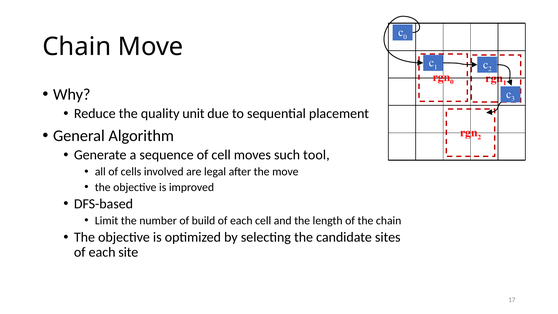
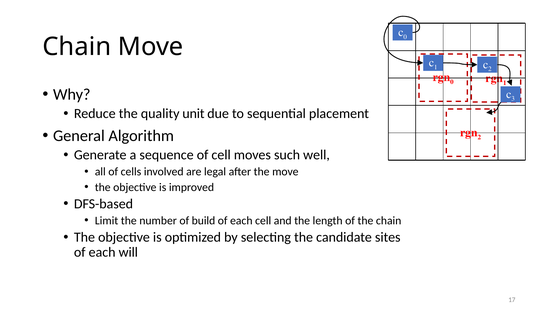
tool: tool -> well
site: site -> will
